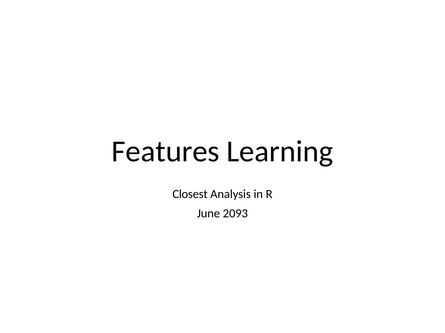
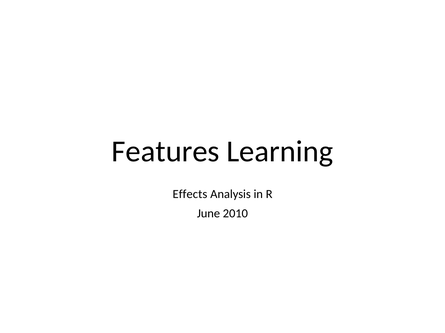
Closest: Closest -> Effects
2093: 2093 -> 2010
